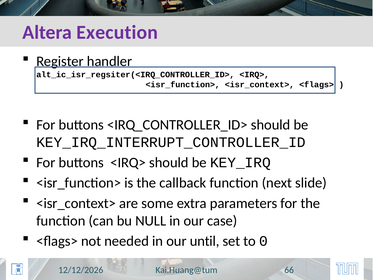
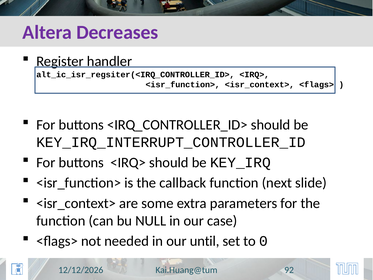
Execution: Execution -> Decreases
66: 66 -> 92
